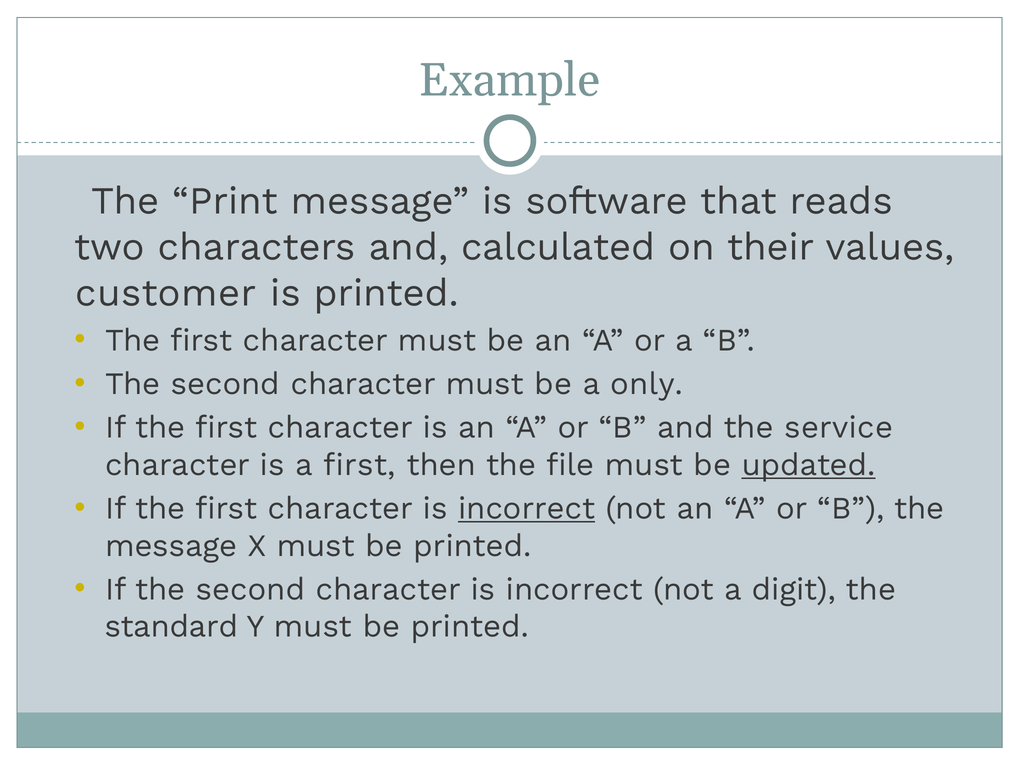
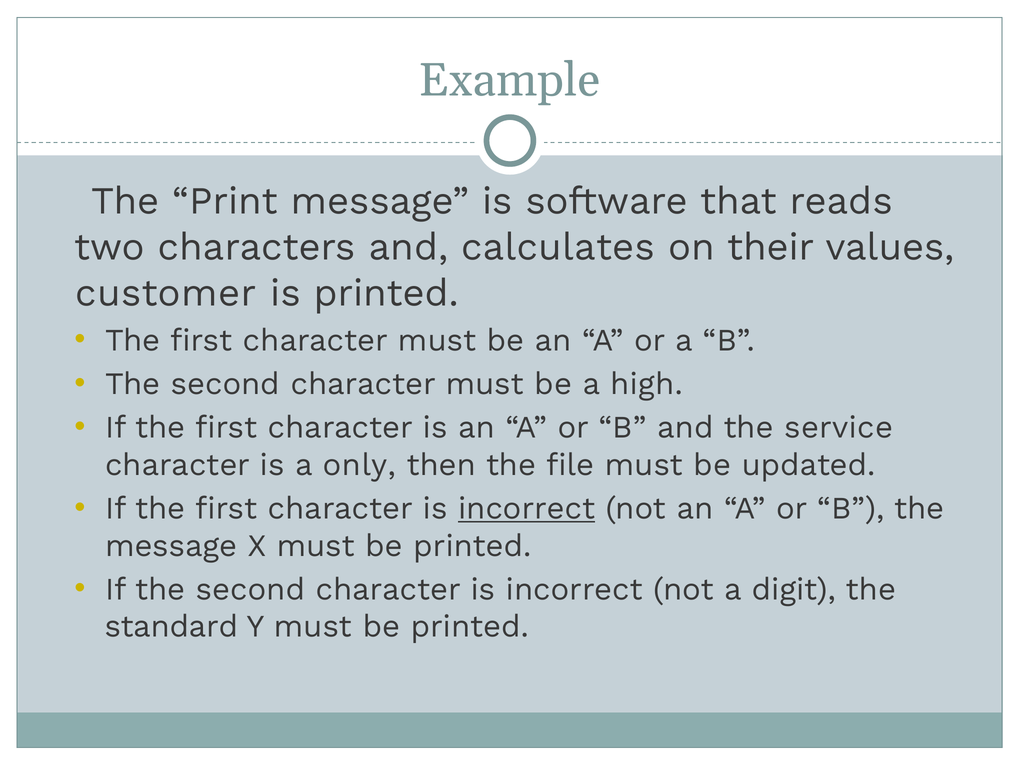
calculated: calculated -> calculates
only: only -> high
a first: first -> only
updated underline: present -> none
